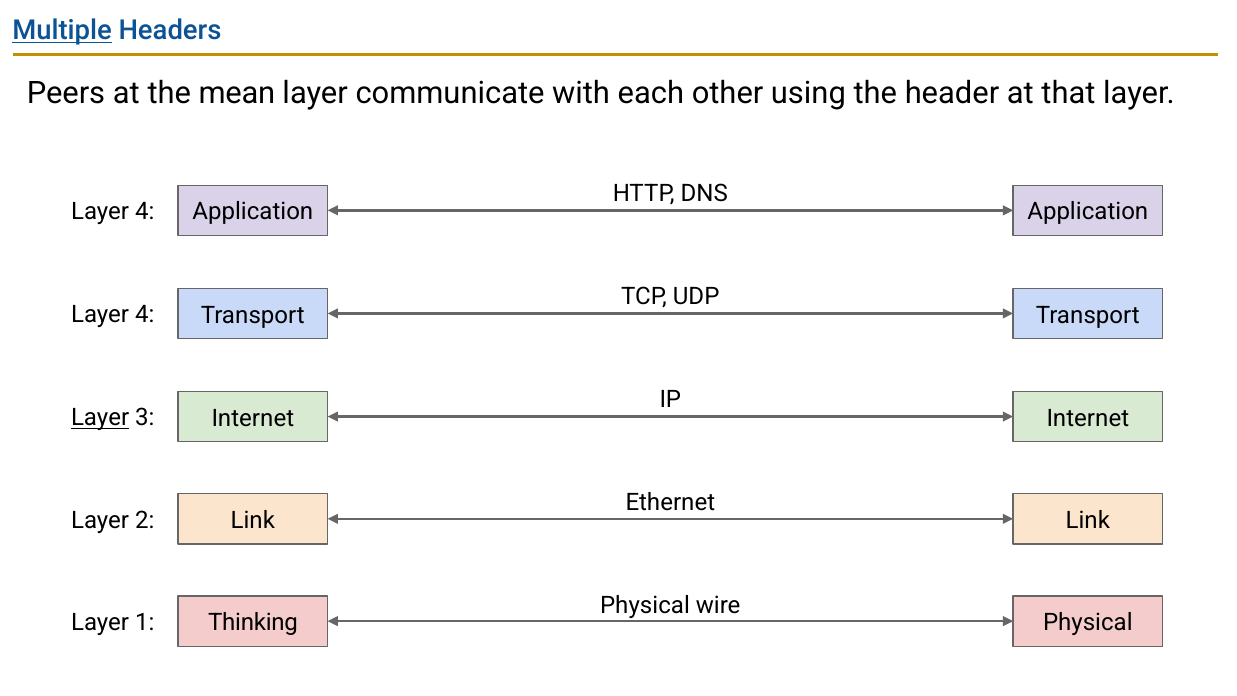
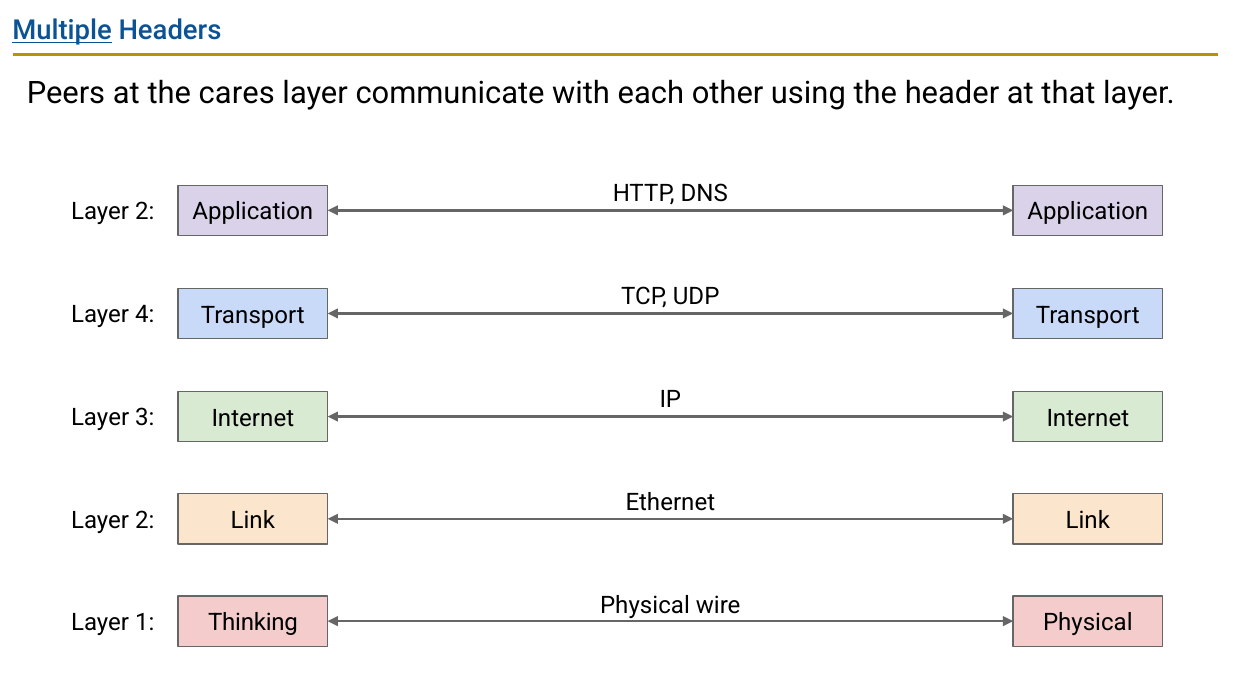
mean: mean -> cares
4 at (145, 212): 4 -> 2
Layer at (100, 418) underline: present -> none
